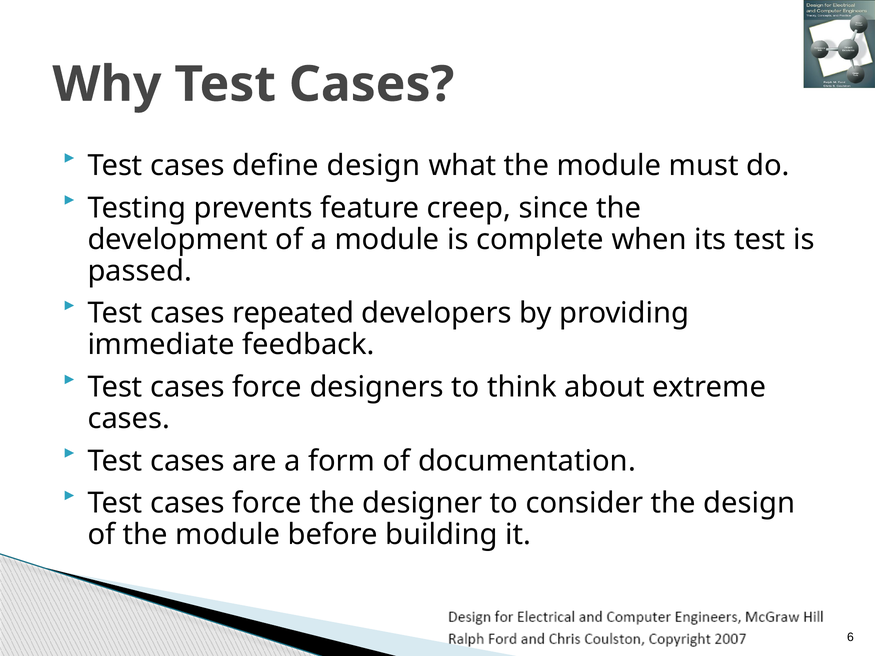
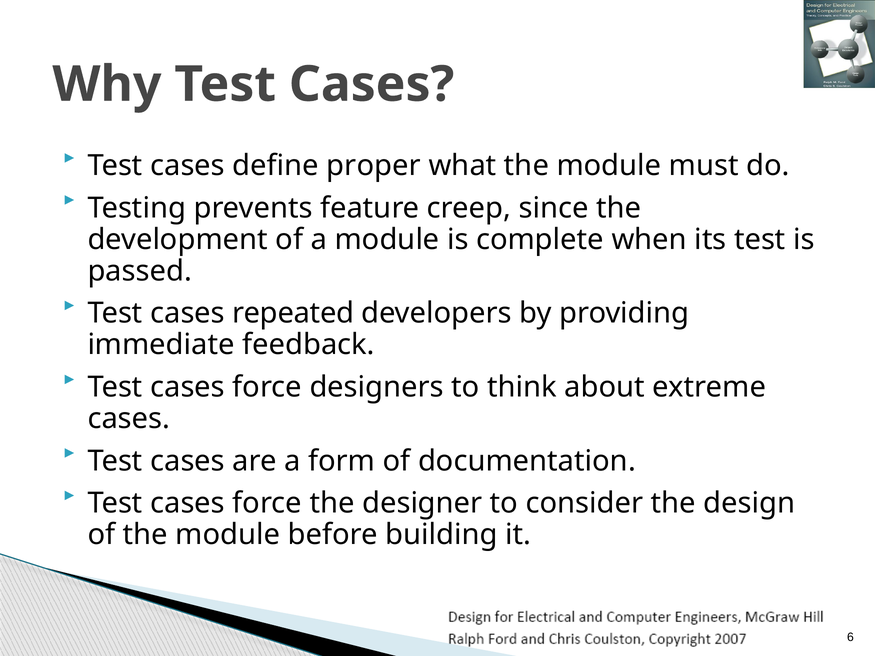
define design: design -> proper
